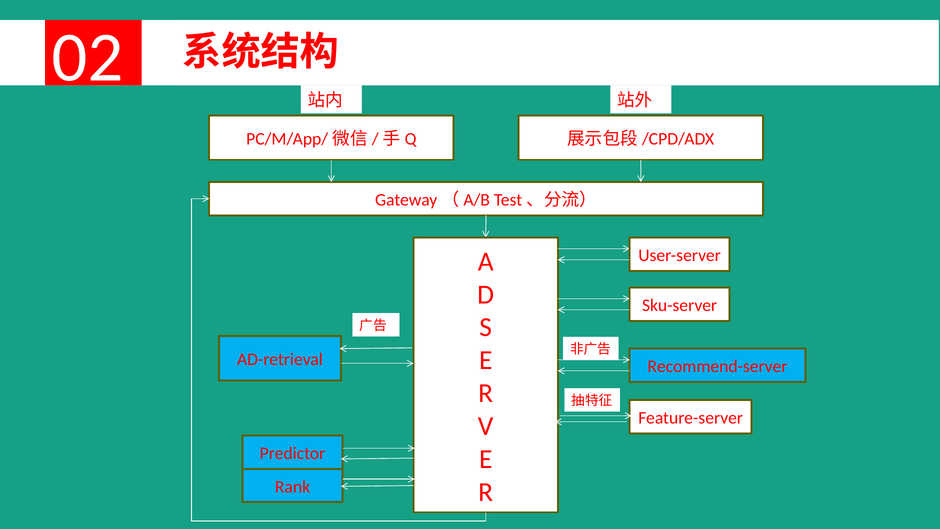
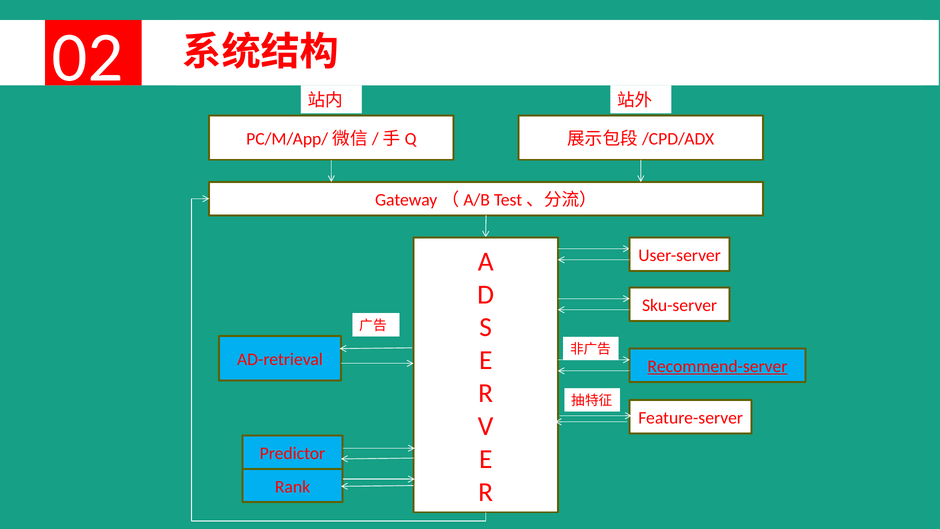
Recommend-server underline: none -> present
